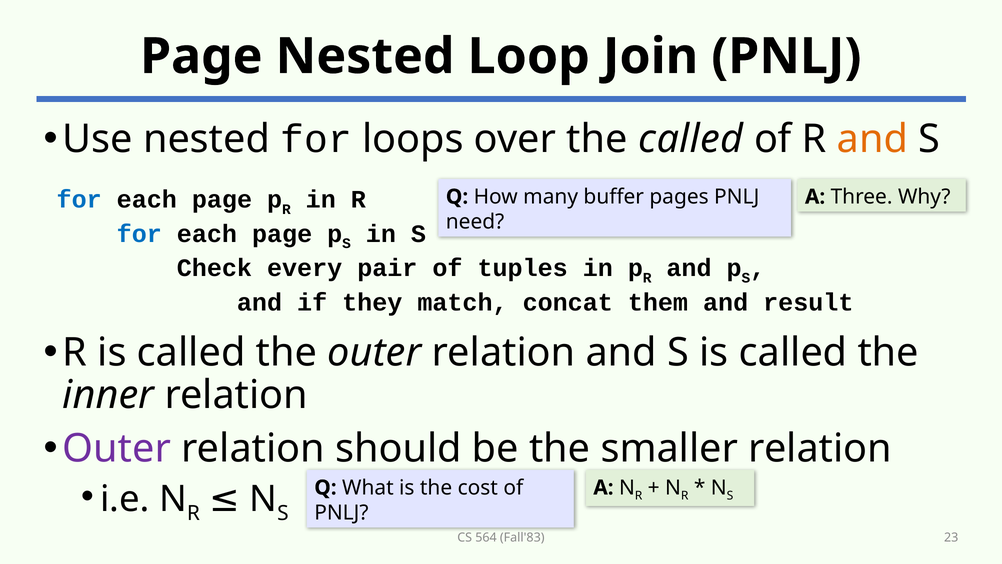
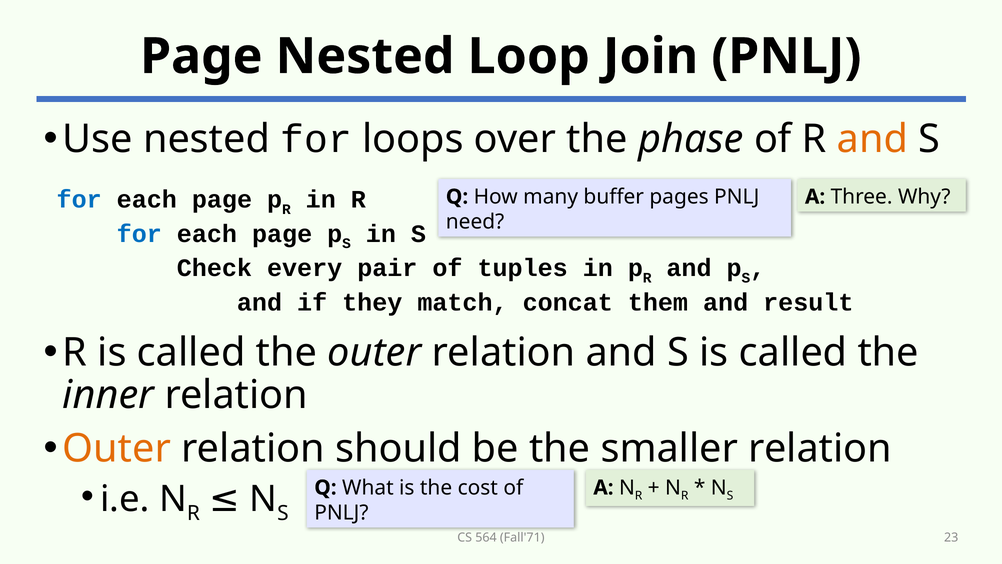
the called: called -> phase
Outer at (117, 448) colour: purple -> orange
Fall'83: Fall'83 -> Fall'71
